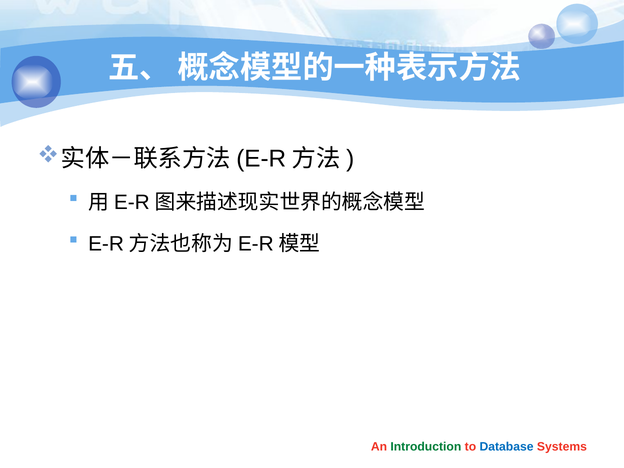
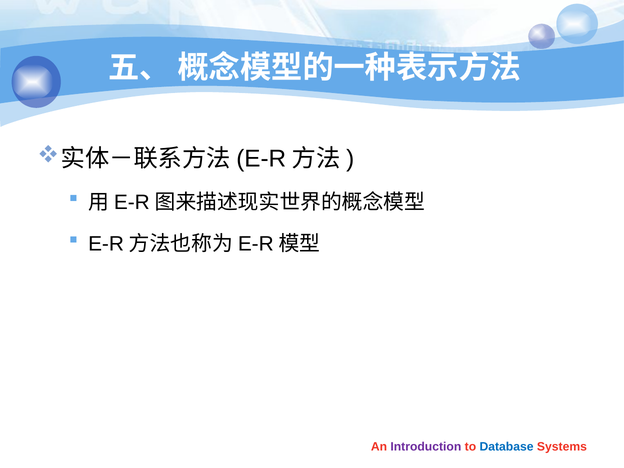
Introduction colour: green -> purple
